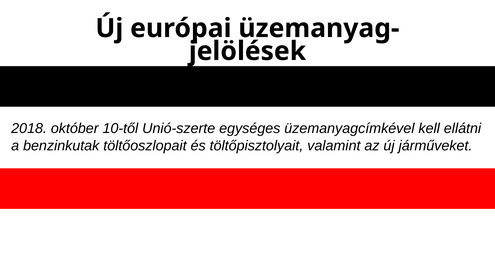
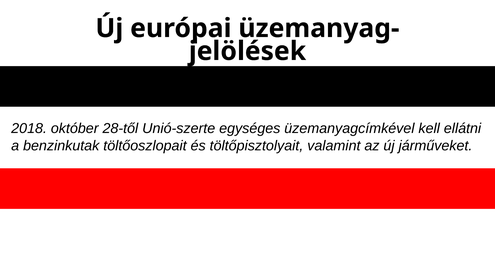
10-től: 10-től -> 28-től
